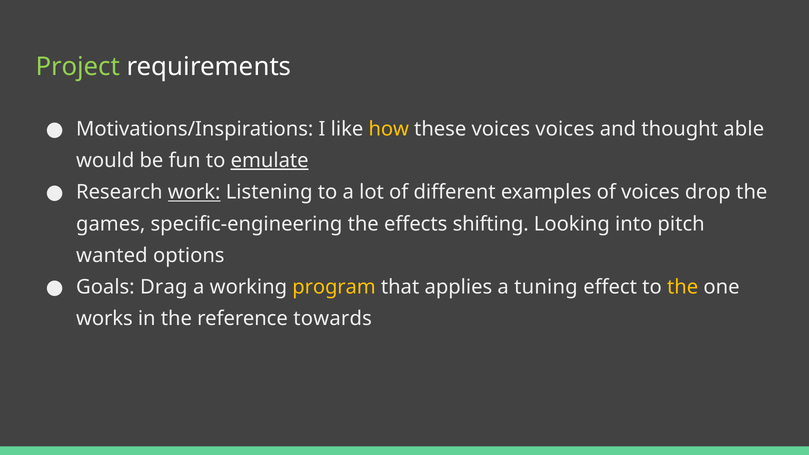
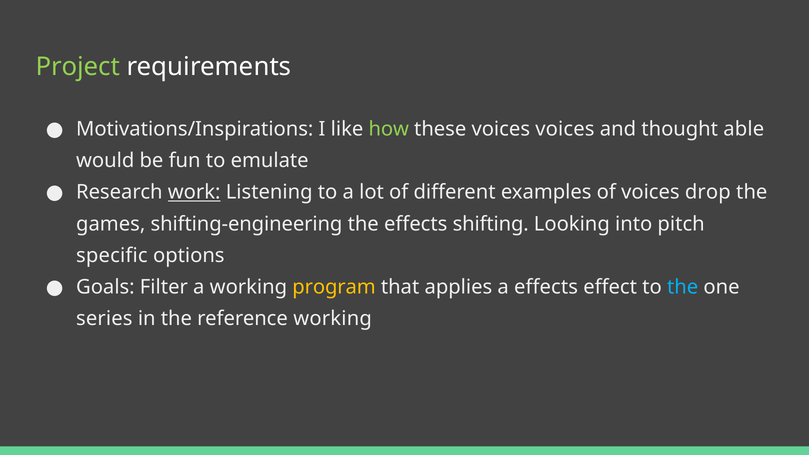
how colour: yellow -> light green
emulate underline: present -> none
specific-engineering: specific-engineering -> shifting-engineering
wanted: wanted -> specific
Drag: Drag -> Filter
a tuning: tuning -> effects
the at (683, 287) colour: yellow -> light blue
works: works -> series
reference towards: towards -> working
